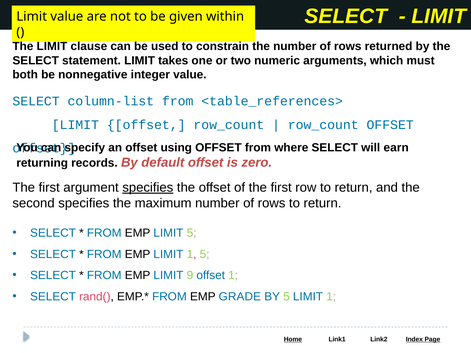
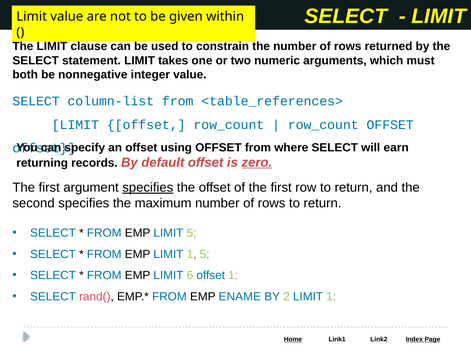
zero underline: none -> present
9: 9 -> 6
GRADE: GRADE -> ENAME
BY 5: 5 -> 2
